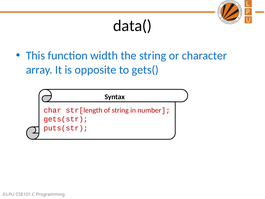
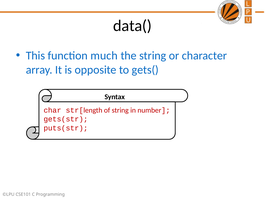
width: width -> much
